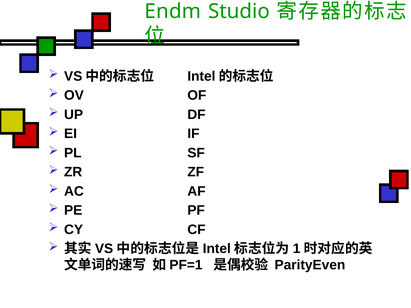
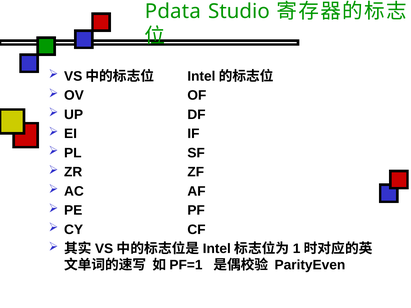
Endm: Endm -> Pdata
